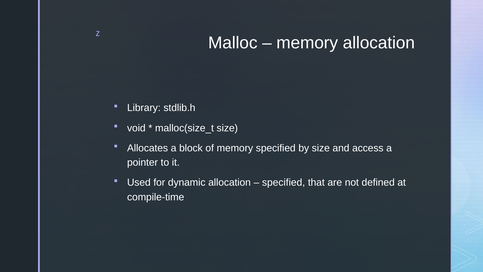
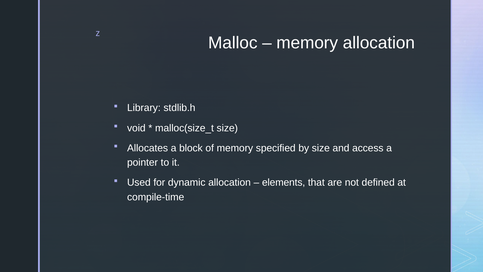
specified at (284, 182): specified -> elements
